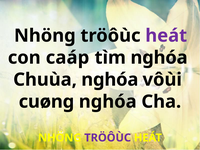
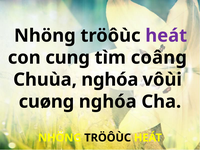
caáp: caáp -> cung
tìm nghóa: nghóa -> coâng
TRÖÔÙC at (108, 138) colour: purple -> black
